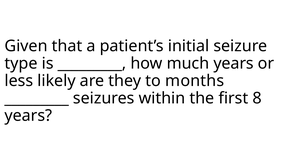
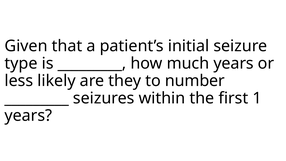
months: months -> number
8: 8 -> 1
